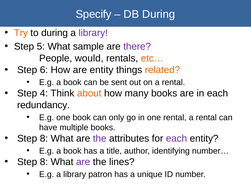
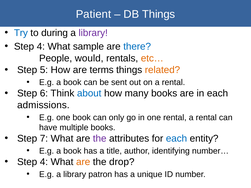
Specify: Specify -> Patient
DB During: During -> Things
Try colour: orange -> blue
5 at (41, 47): 5 -> 4
there colour: purple -> blue
6: 6 -> 5
are entity: entity -> terms
4: 4 -> 6
about colour: orange -> blue
redundancy: redundancy -> admissions
8 at (44, 139): 8 -> 7
each at (176, 139) colour: purple -> blue
8 at (44, 162): 8 -> 4
are at (83, 162) colour: purple -> orange
lines: lines -> drop
